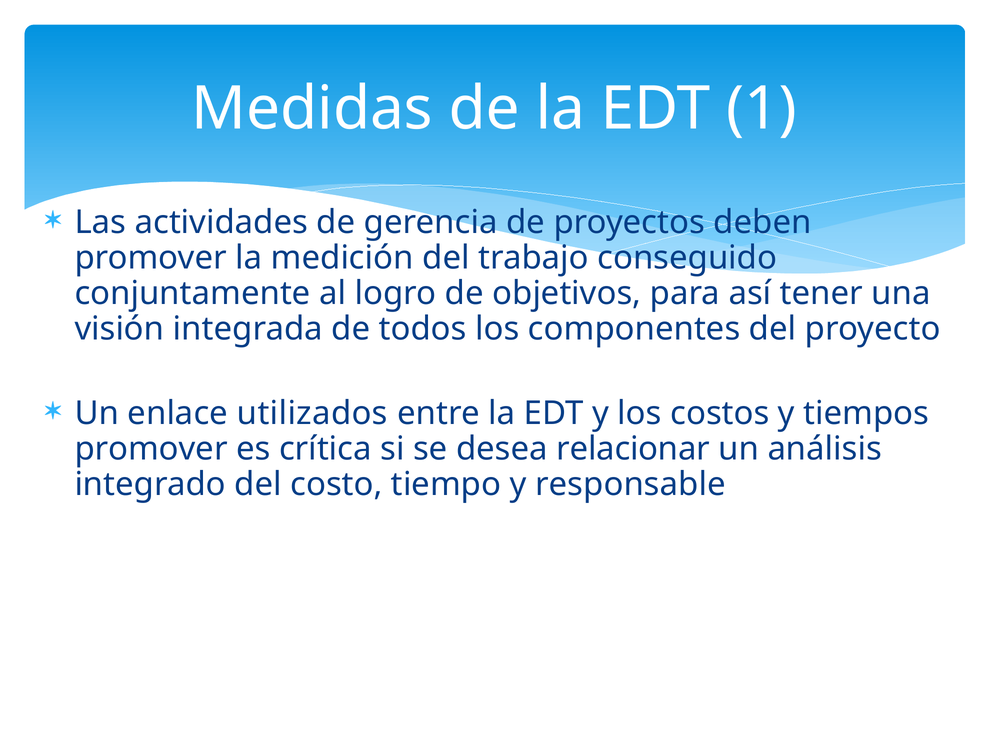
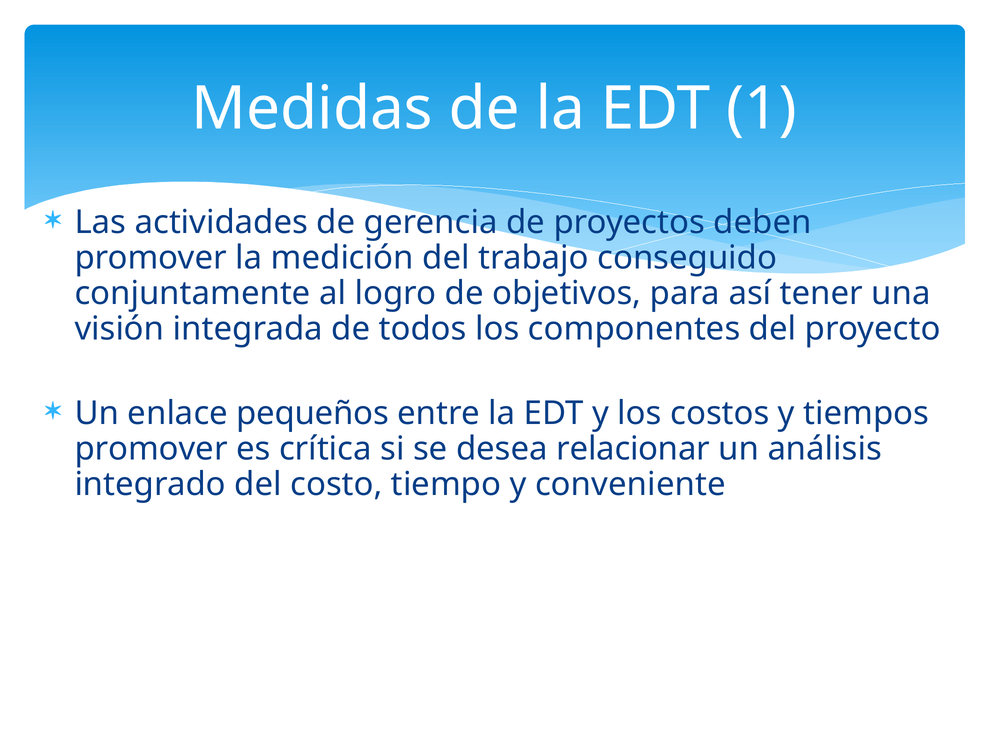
utilizados: utilizados -> pequeños
responsable: responsable -> conveniente
